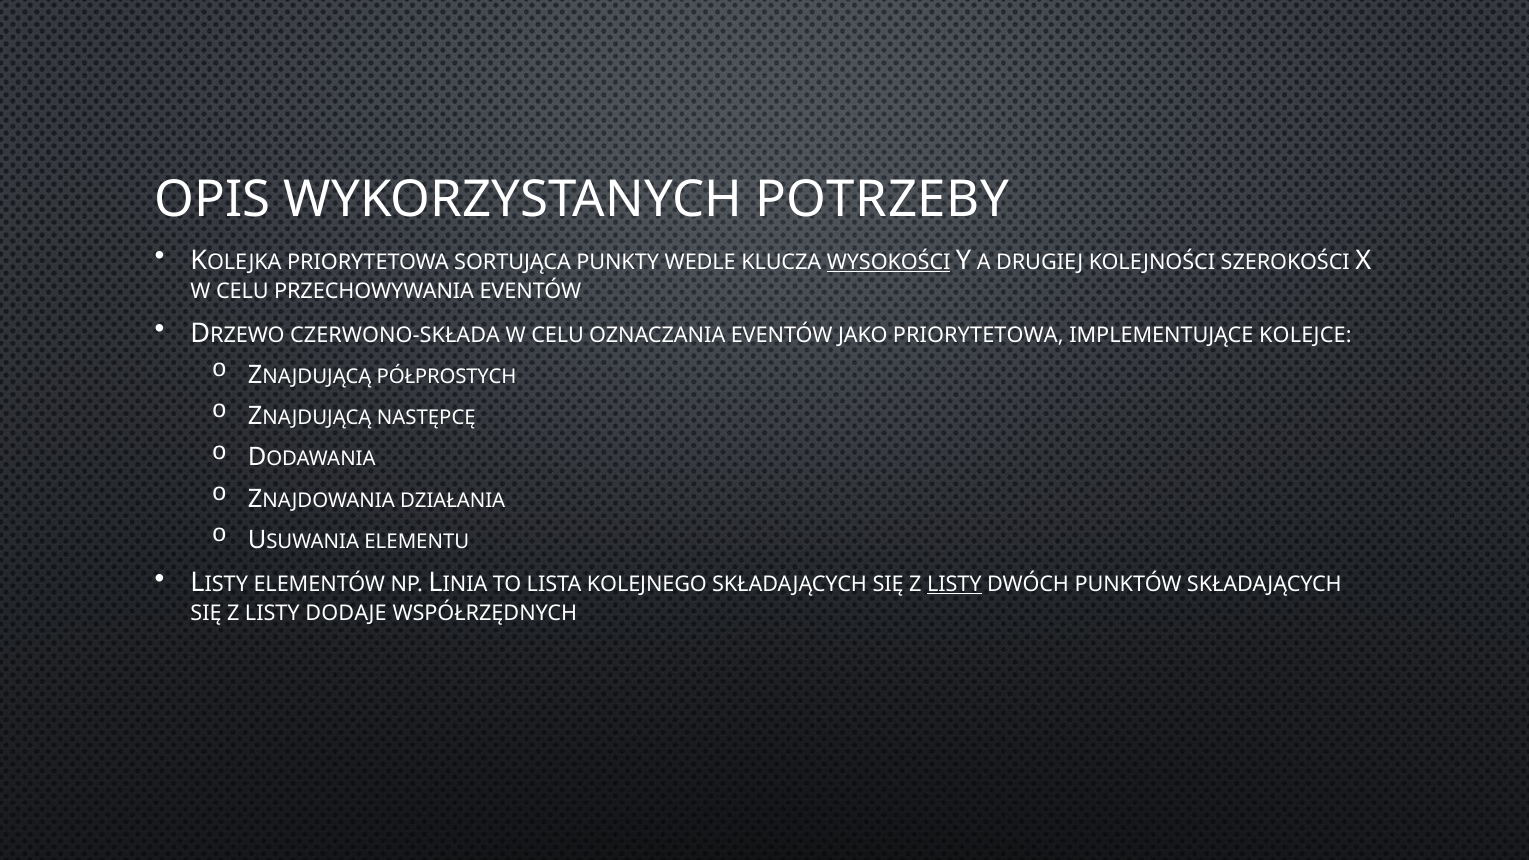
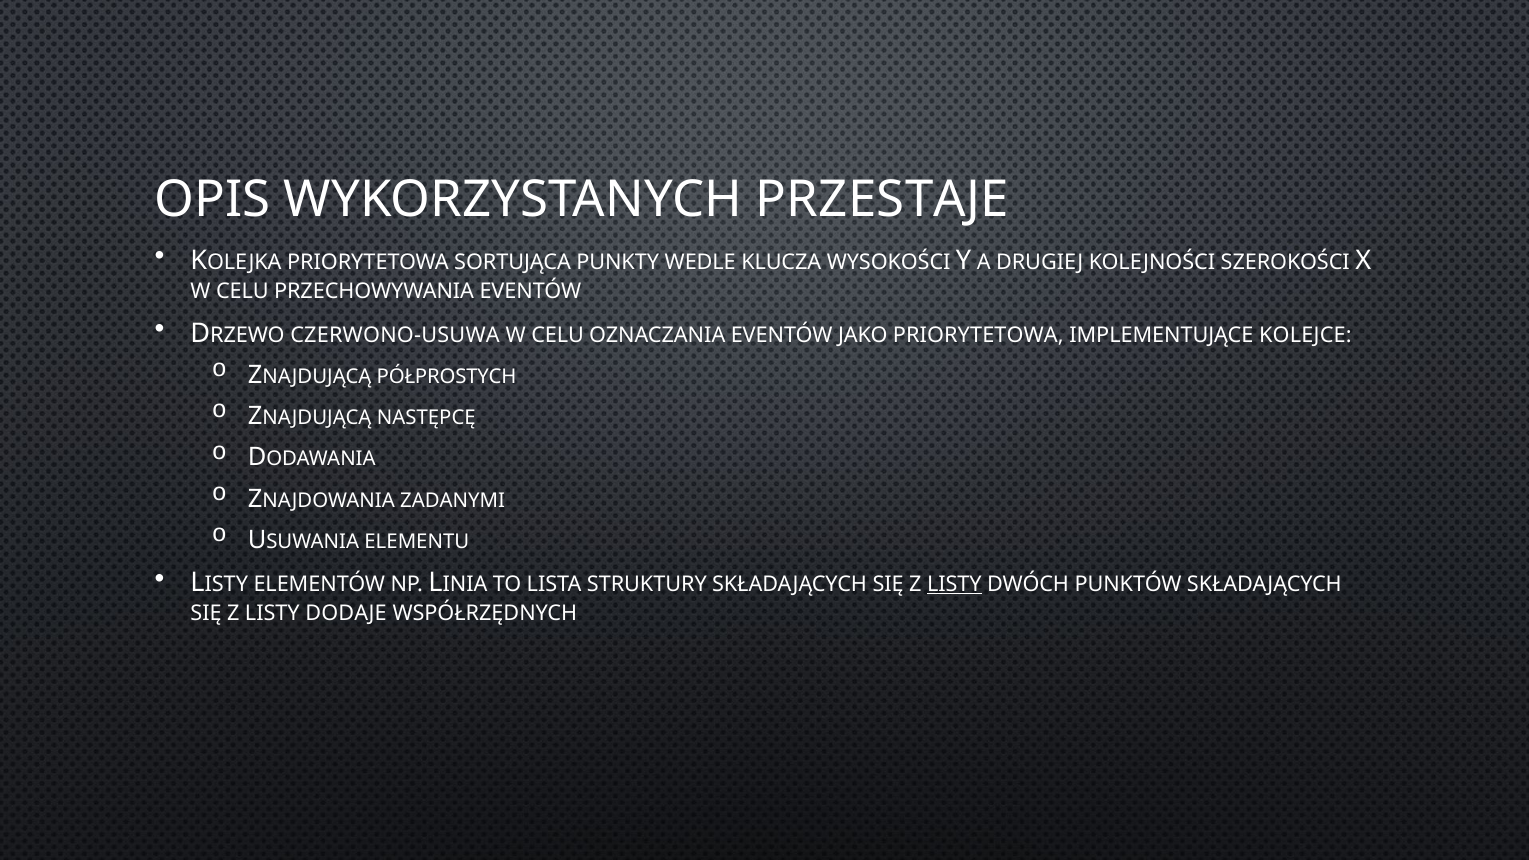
POTRZEBY: POTRZEBY -> PRZESTAJE
WYSOKOŚCI underline: present -> none
CZERWONO-SKŁADA: CZERWONO-SKŁADA -> CZERWONO-USUWA
DZIAŁANIA: DZIAŁANIA -> ZADANYMI
KOLEJNEGO: KOLEJNEGO -> STRUKTURY
